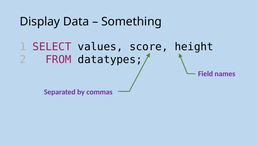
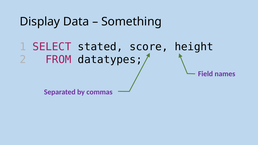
values: values -> stated
